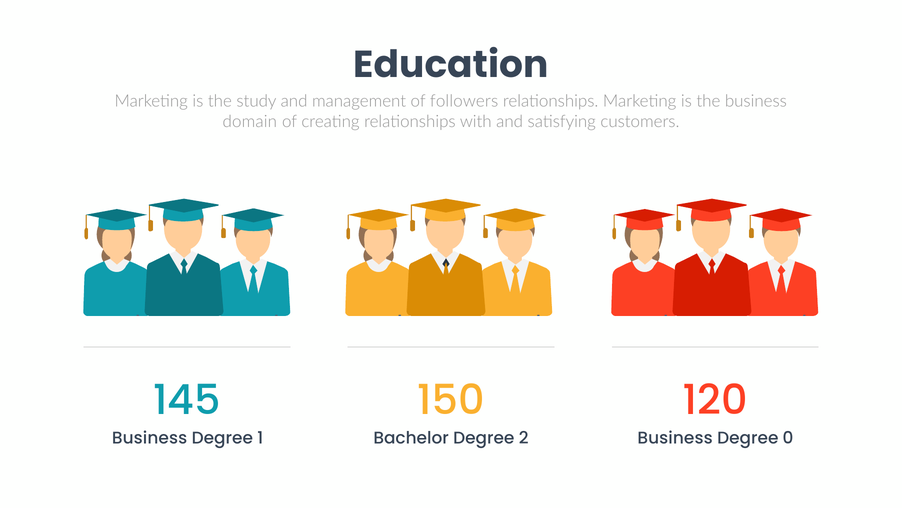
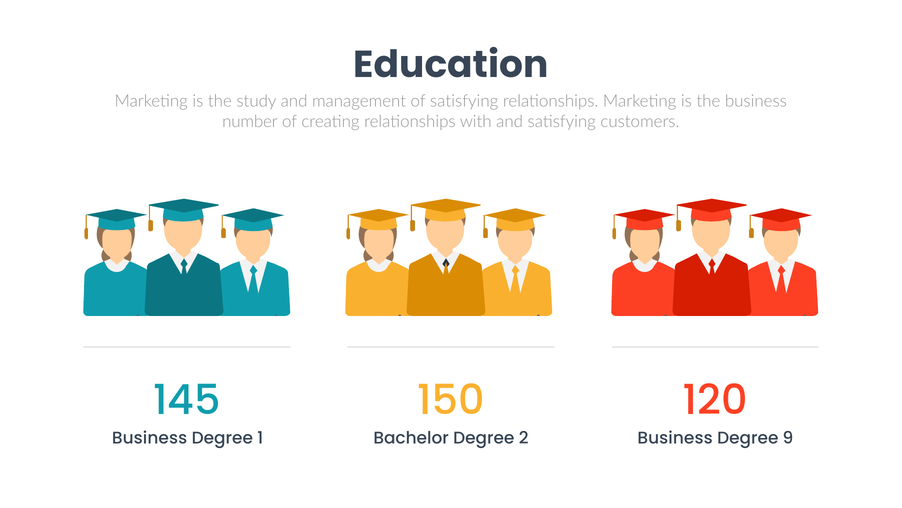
of followers: followers -> satisfying
domain: domain -> number
0: 0 -> 9
